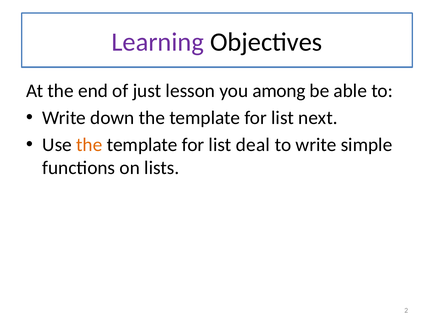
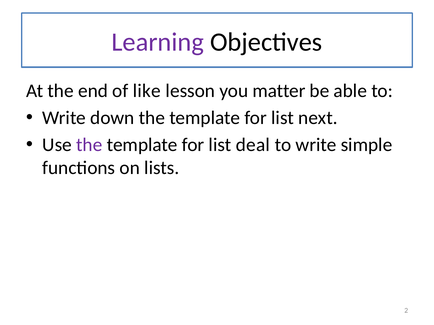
just: just -> like
among: among -> matter
the at (89, 145) colour: orange -> purple
